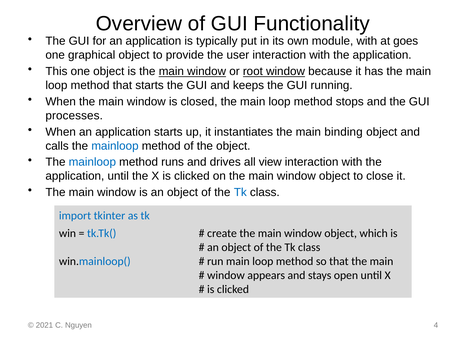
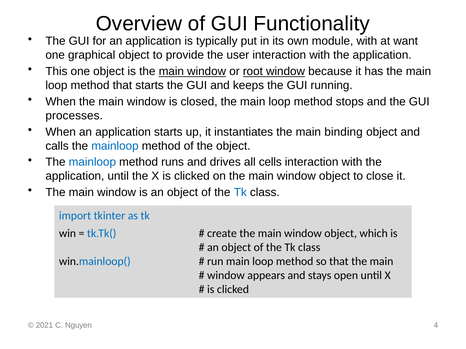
goes: goes -> want
view: view -> cells
